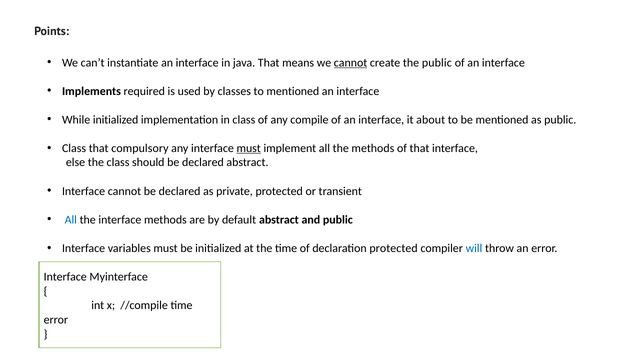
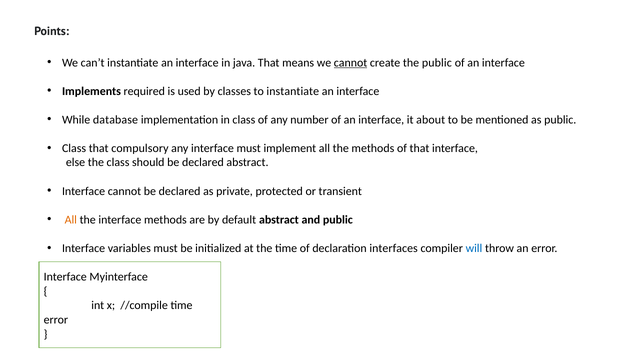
to mentioned: mentioned -> instantiate
While initialized: initialized -> database
compile: compile -> number
must at (249, 148) underline: present -> none
All at (71, 220) colour: blue -> orange
declaration protected: protected -> interfaces
